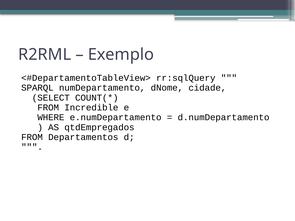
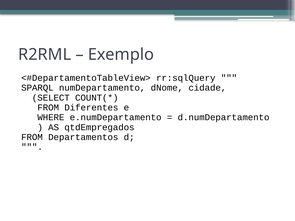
Incredible: Incredible -> Diferentes
